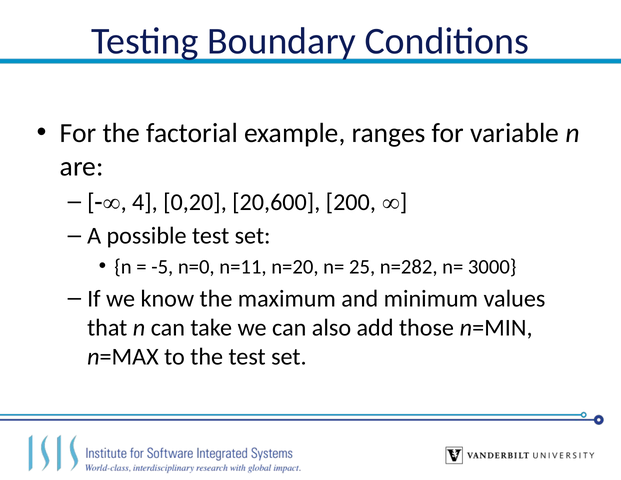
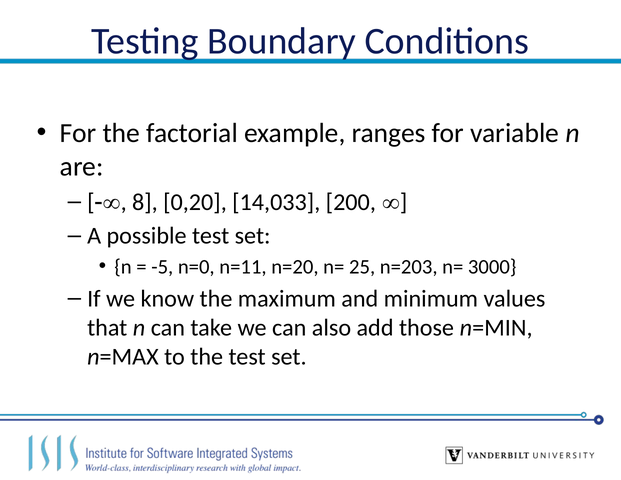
4: 4 -> 8
20,600: 20,600 -> 14,033
n=282: n=282 -> n=203
